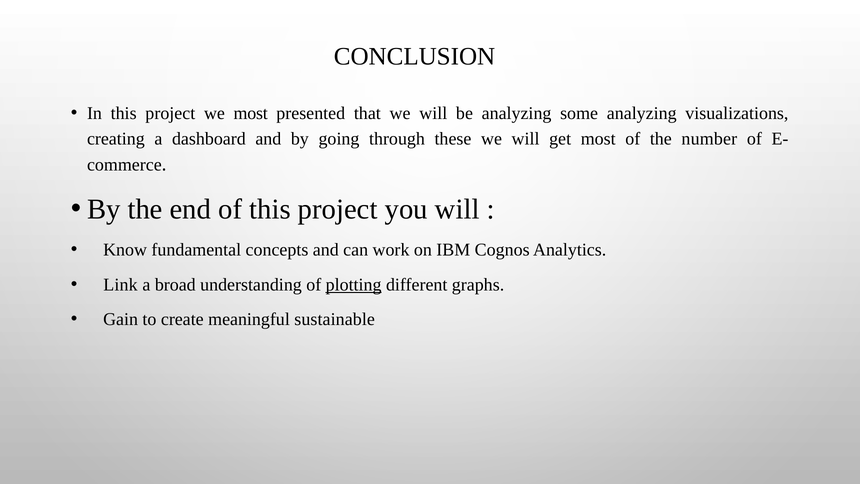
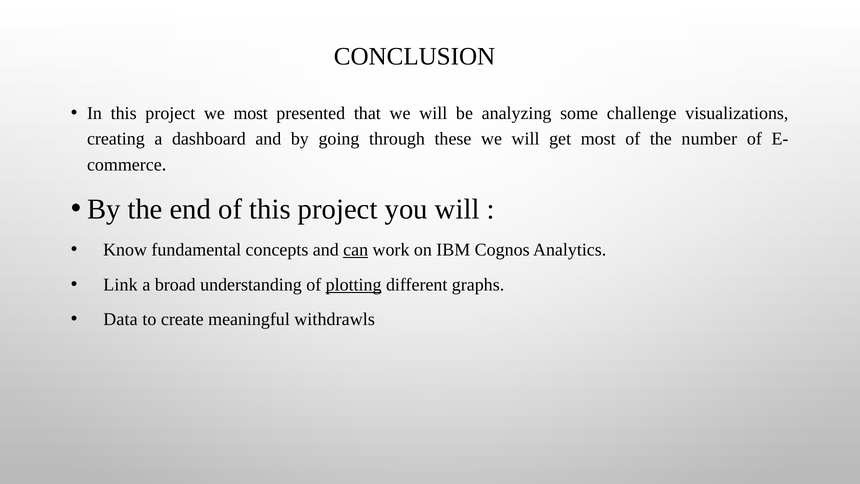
some analyzing: analyzing -> challenge
can underline: none -> present
Gain: Gain -> Data
sustainable: sustainable -> withdrawls
